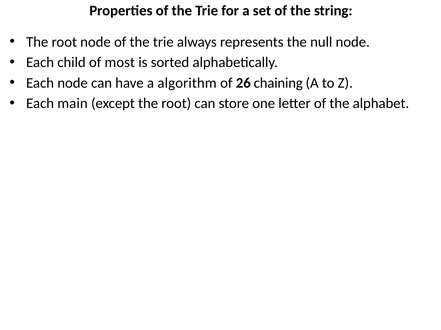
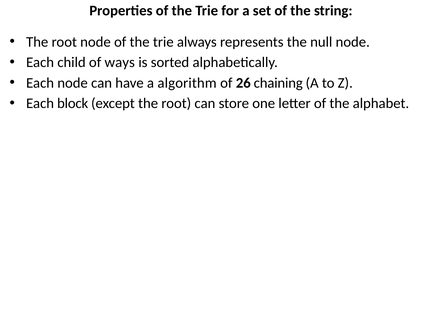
most: most -> ways
main: main -> block
